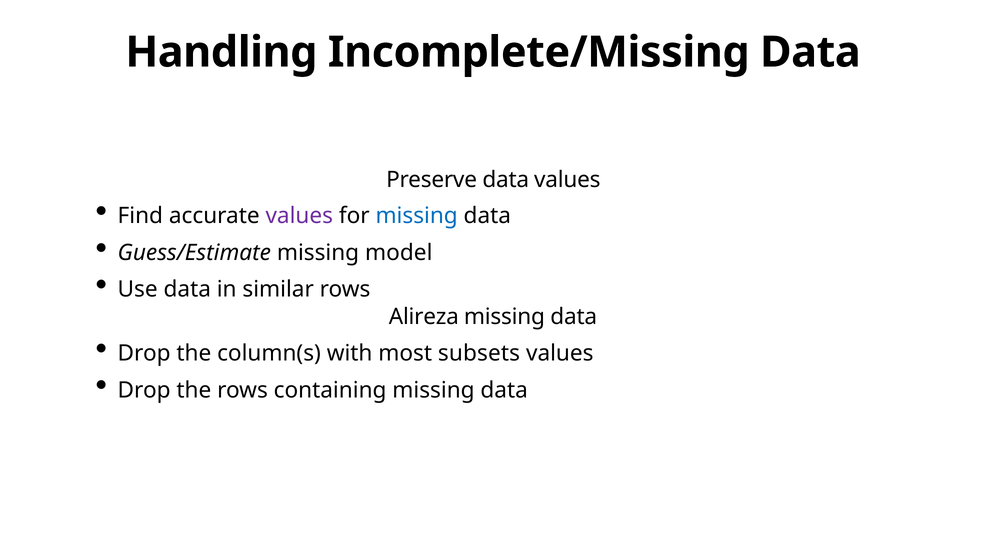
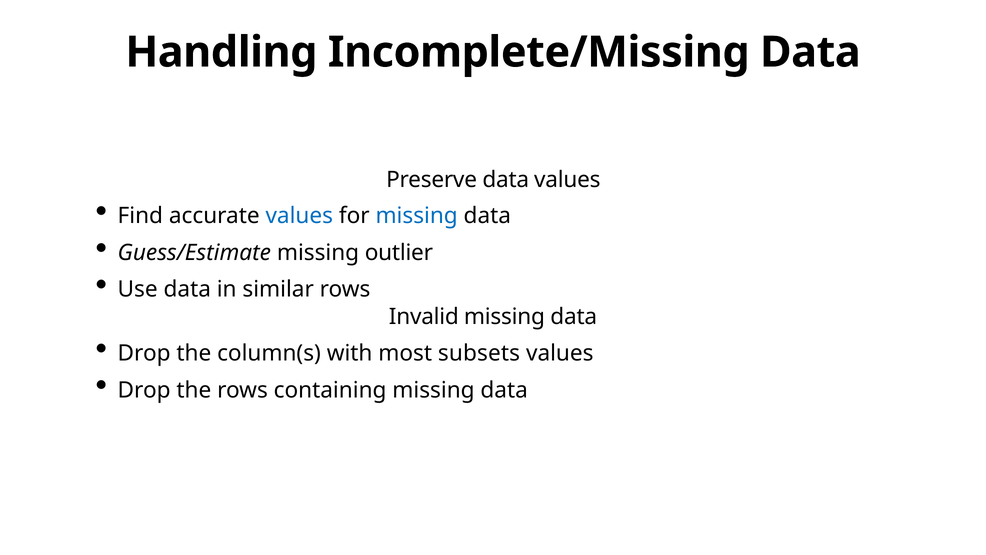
values at (299, 216) colour: purple -> blue
model: model -> outlier
Alireza: Alireza -> Invalid
